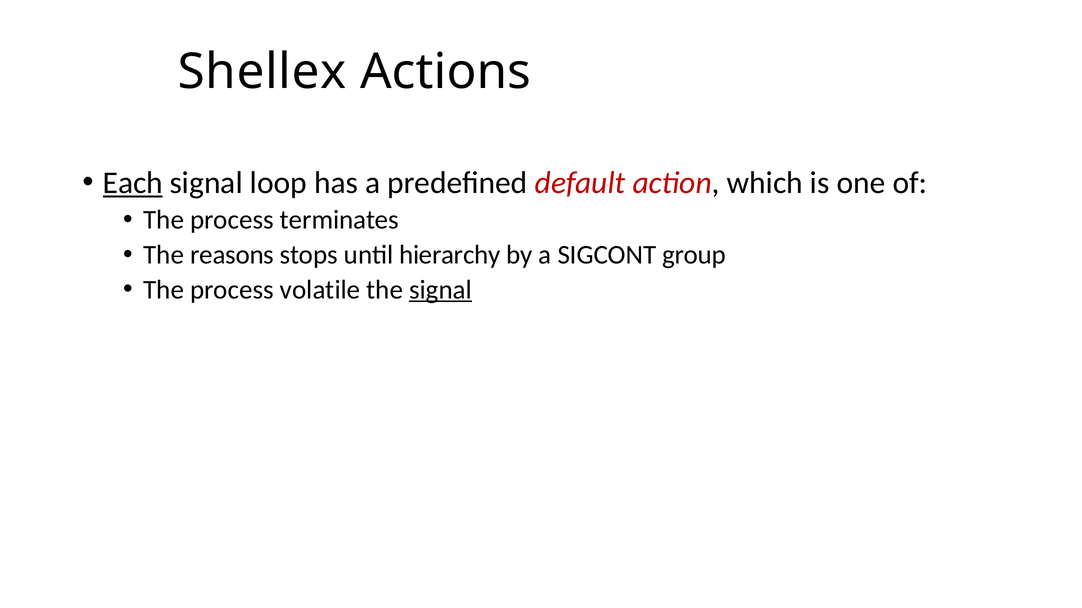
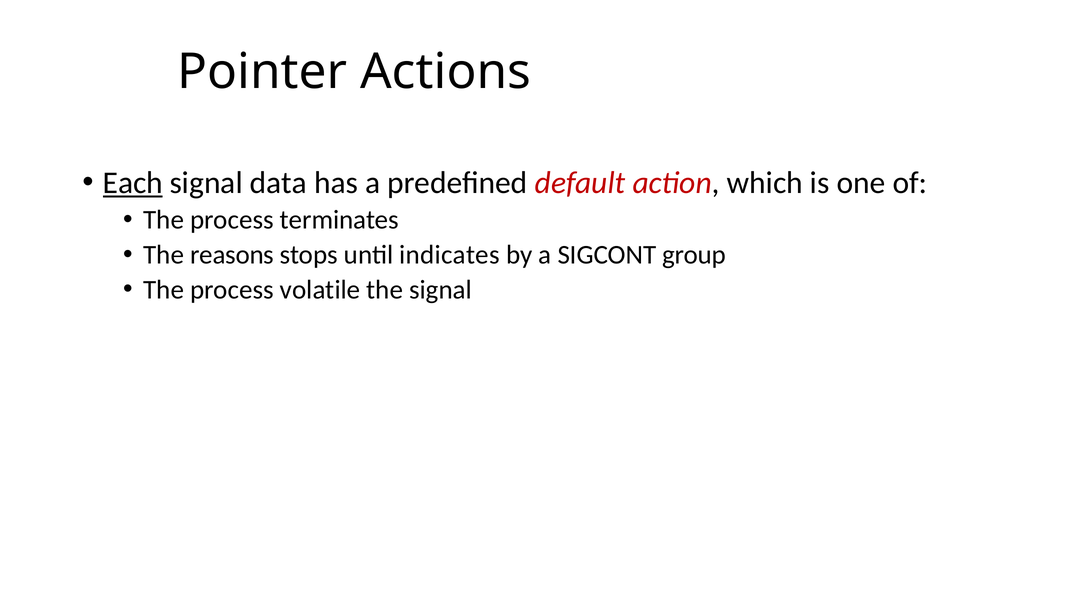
Shellex: Shellex -> Pointer
loop: loop -> data
hierarchy: hierarchy -> indicates
signal at (441, 290) underline: present -> none
